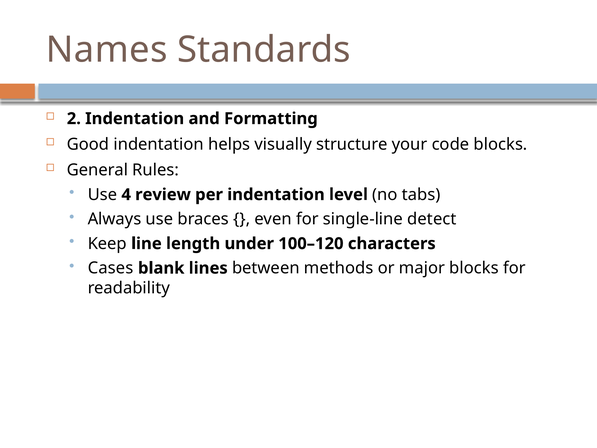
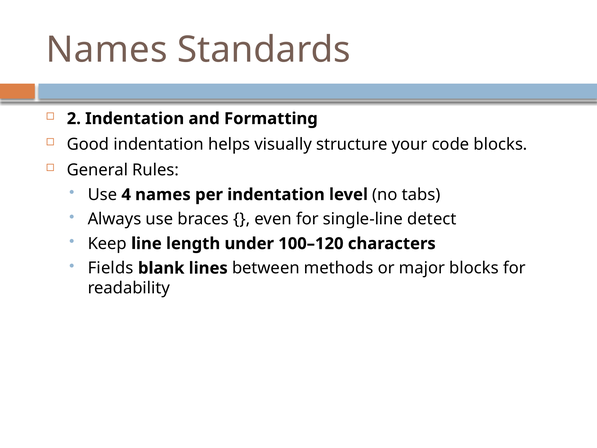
4 review: review -> names
Cases: Cases -> Fields
